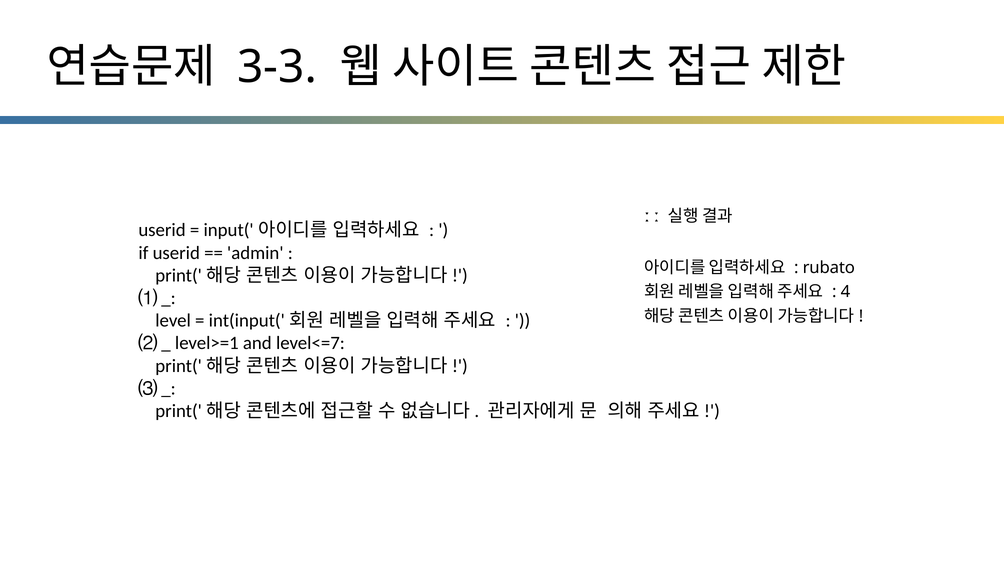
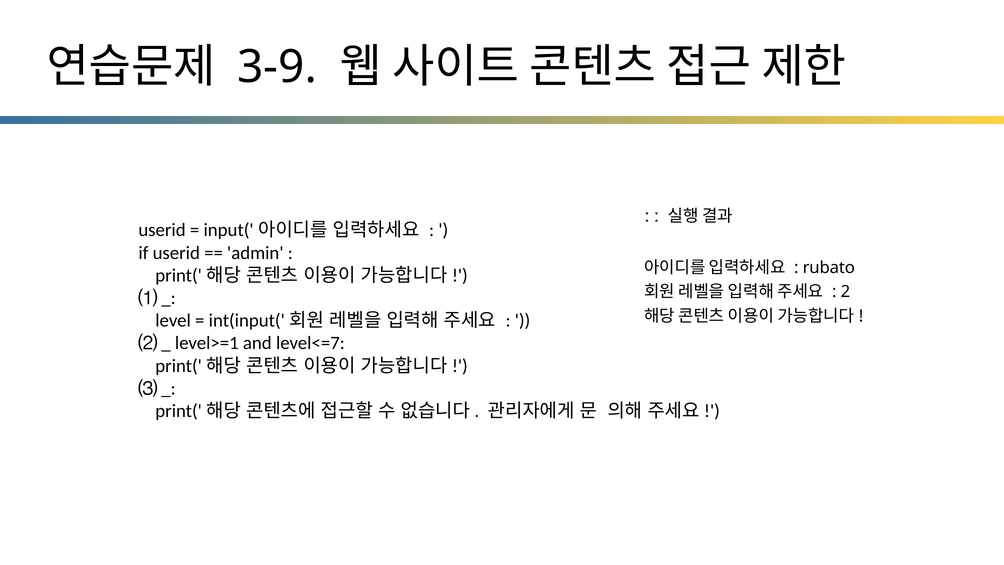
3-3: 3-3 -> 3-9
4: 4 -> 2
